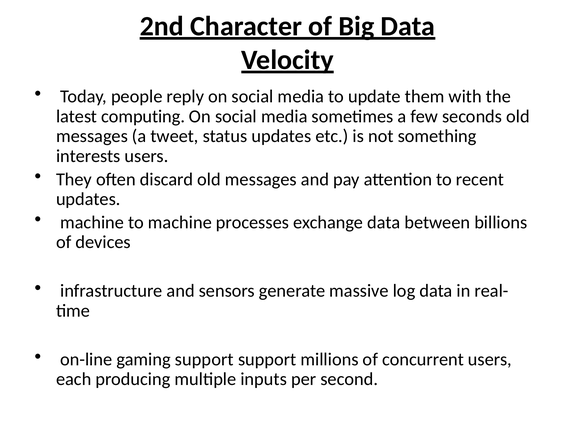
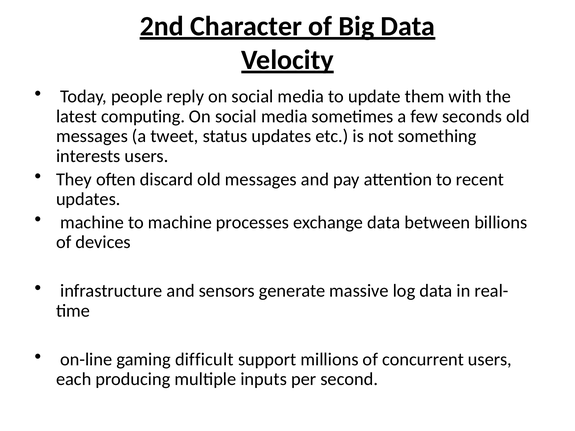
gaming support: support -> difficult
